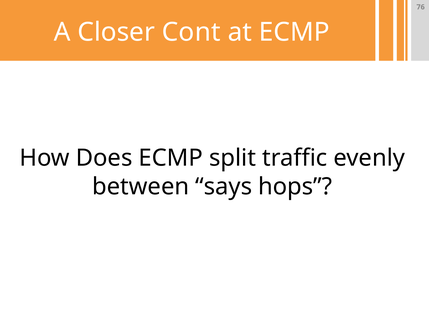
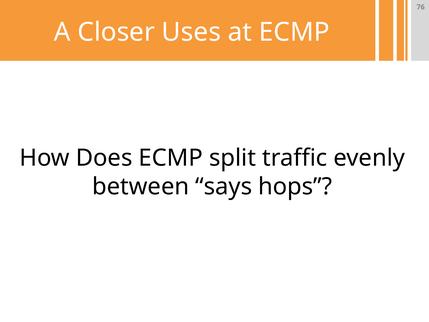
Cont: Cont -> Uses
